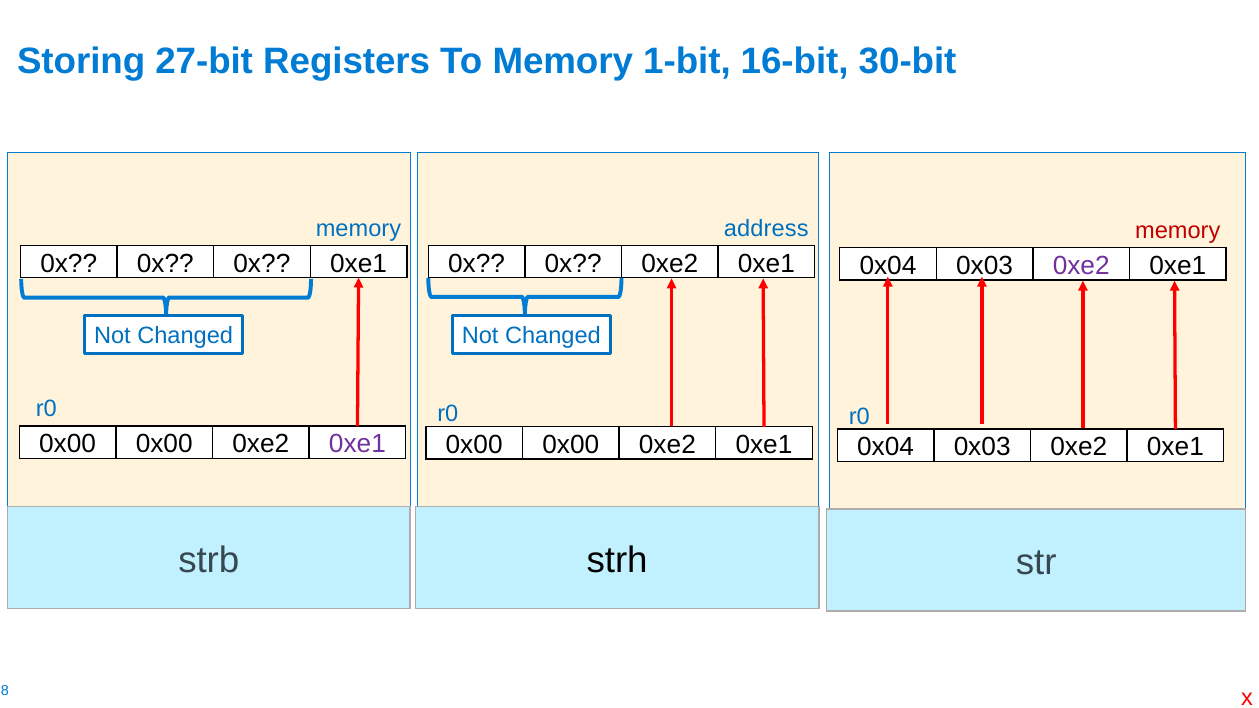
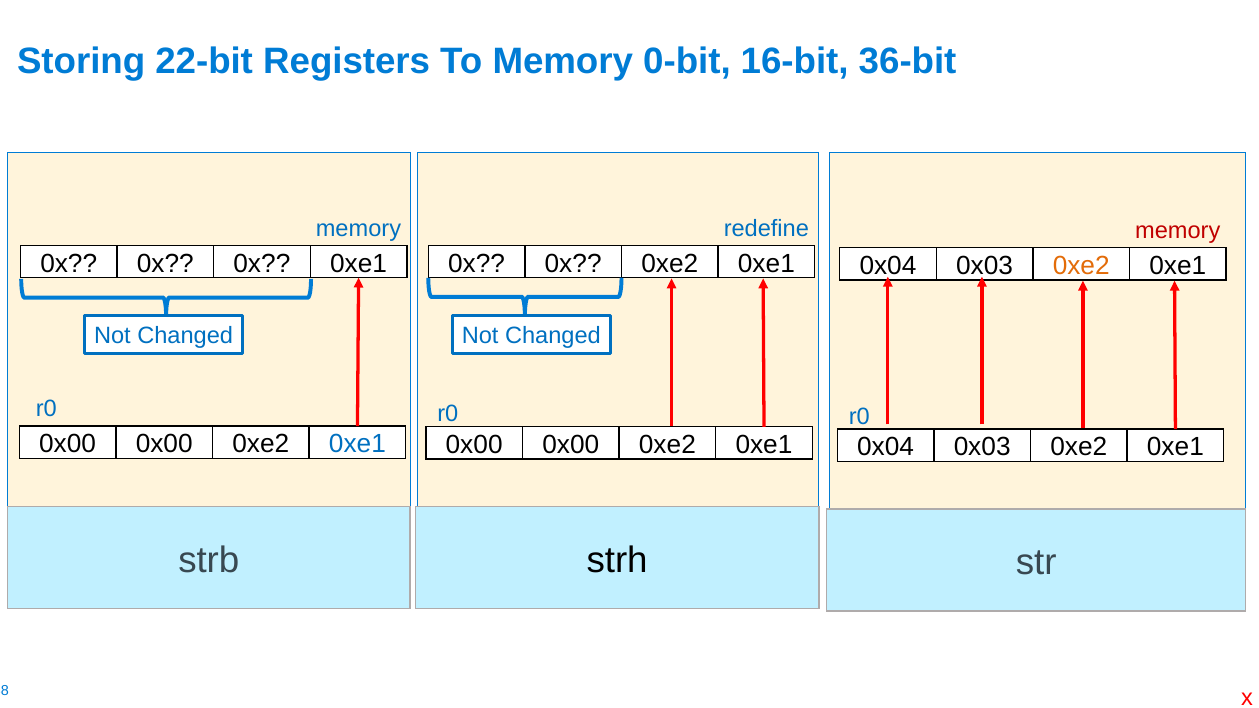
27-bit: 27-bit -> 22-bit
1-bit: 1-bit -> 0-bit
30-bit: 30-bit -> 36-bit
address: address -> redefine
0xe2 at (1081, 266) colour: purple -> orange
0xe1 at (357, 444) colour: purple -> blue
